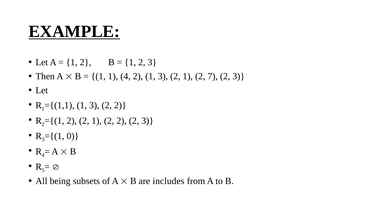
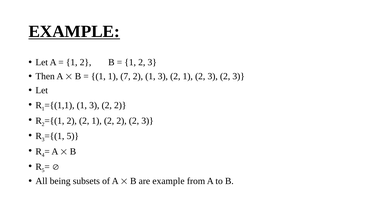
1 4: 4 -> 7
2 1 2 7: 7 -> 3
0 at (73, 136): 0 -> 5
are includes: includes -> example
